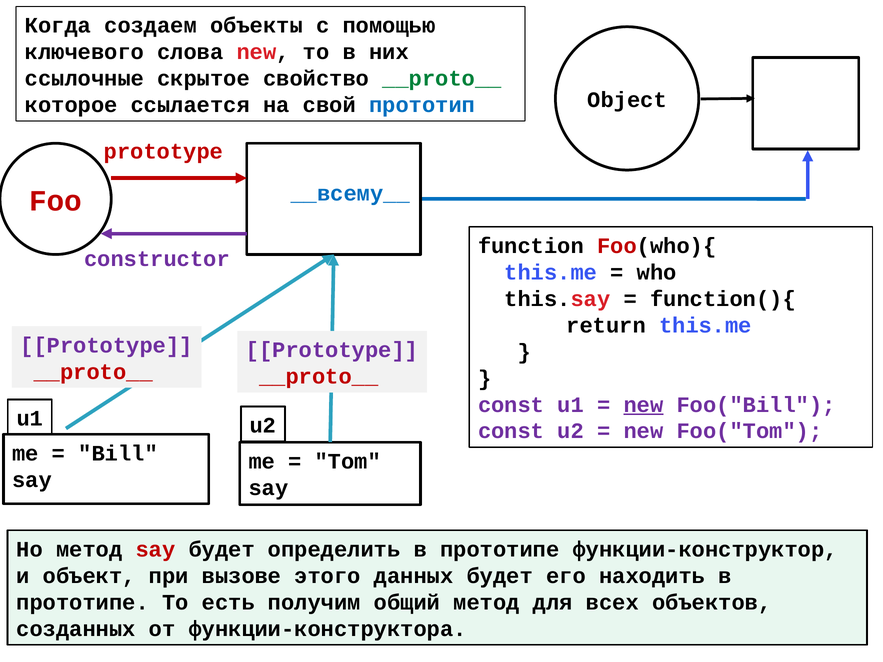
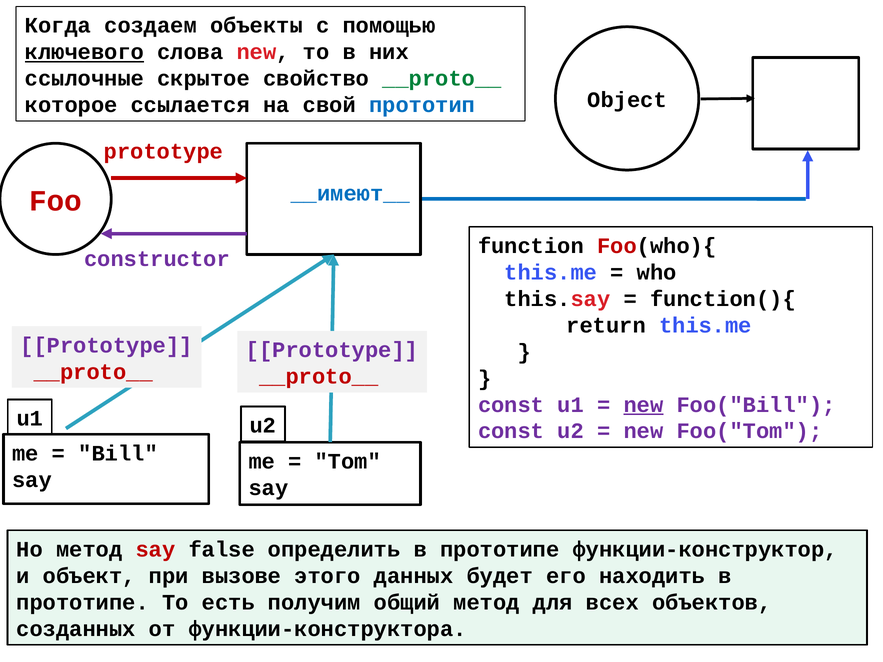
ключевого underline: none -> present
__всему__: __всему__ -> __имеют__
say будет: будет -> false
